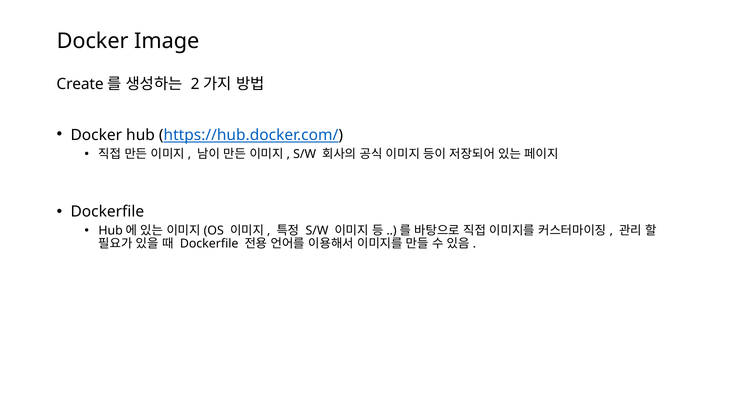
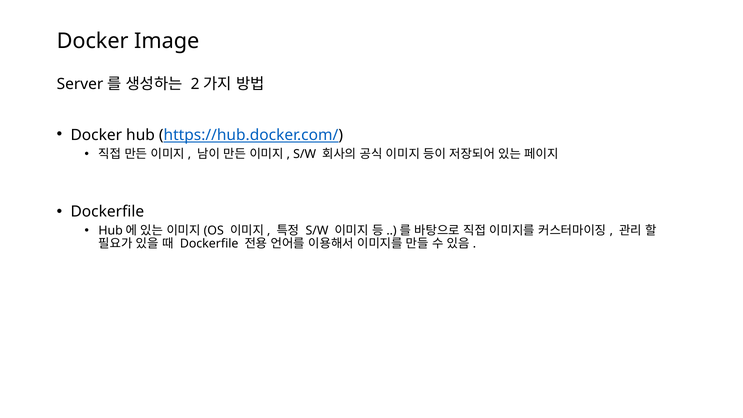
Create: Create -> Server
